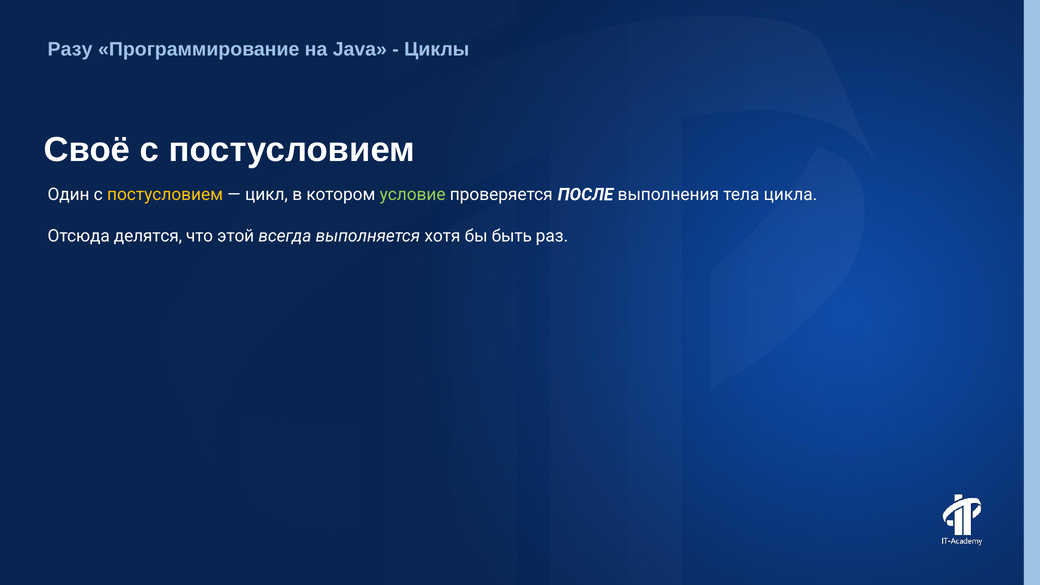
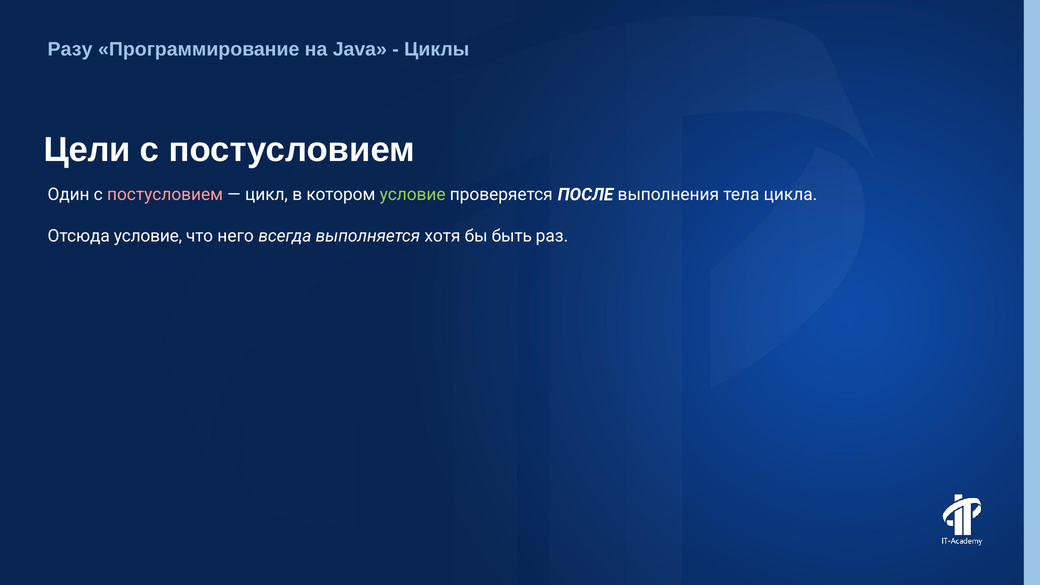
Своё: Своё -> Цели
постусловием at (165, 195) colour: yellow -> pink
Отсюда делятся: делятся -> условие
этой: этой -> него
